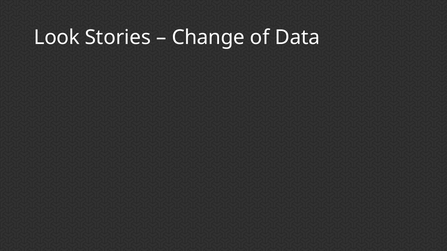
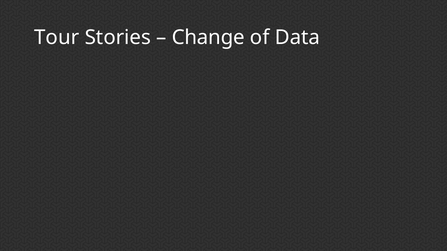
Look: Look -> Tour
